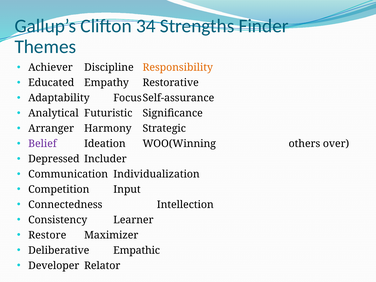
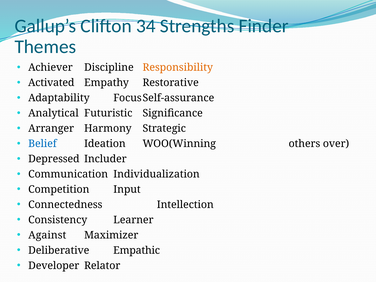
Educated: Educated -> Activated
Belief colour: purple -> blue
Restore: Restore -> Against
